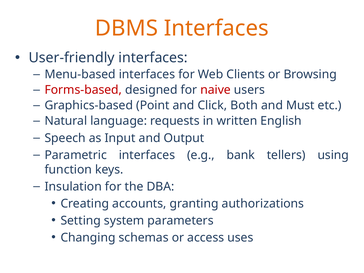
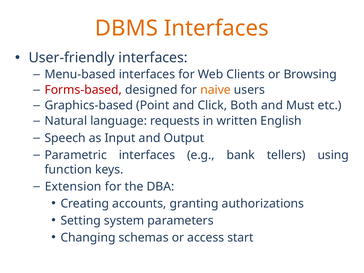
naive colour: red -> orange
Insulation: Insulation -> Extension
uses: uses -> start
